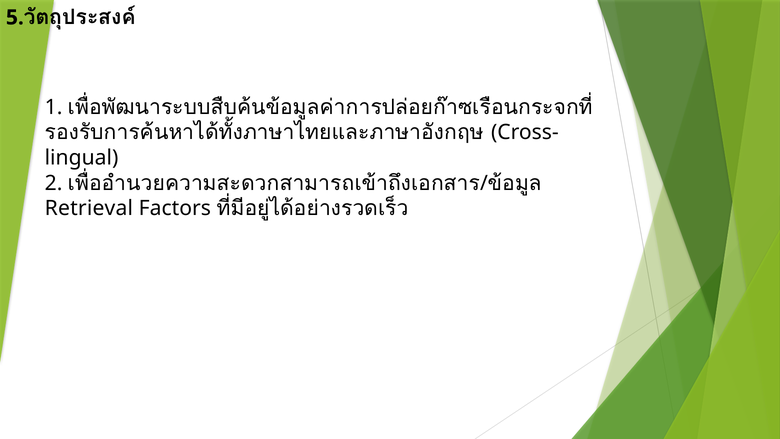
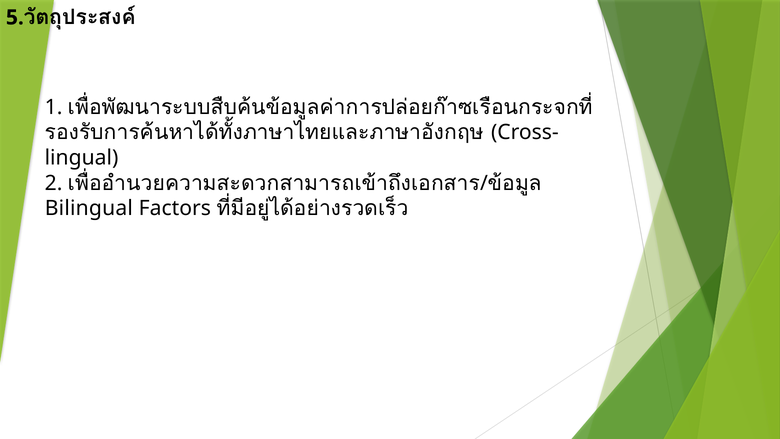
Retrieval: Retrieval -> Bilingual
